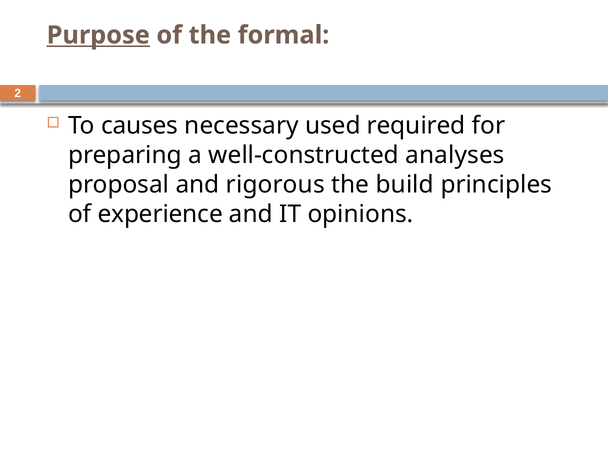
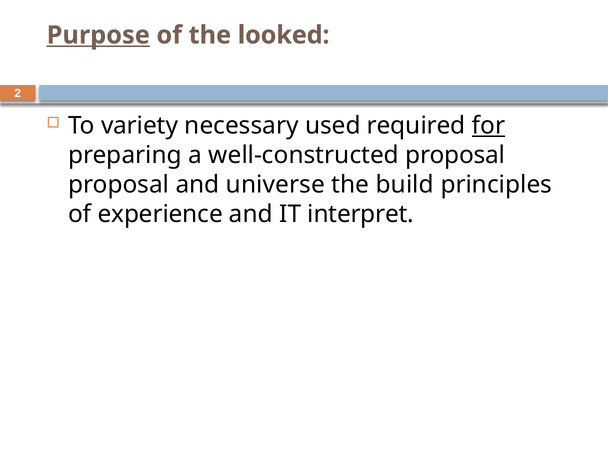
formal: formal -> looked
causes: causes -> variety
for underline: none -> present
well-constructed analyses: analyses -> proposal
rigorous: rigorous -> universe
opinions: opinions -> interpret
